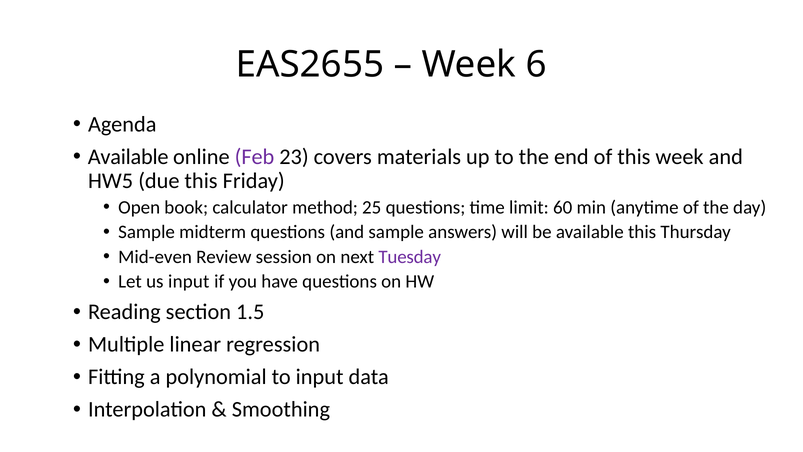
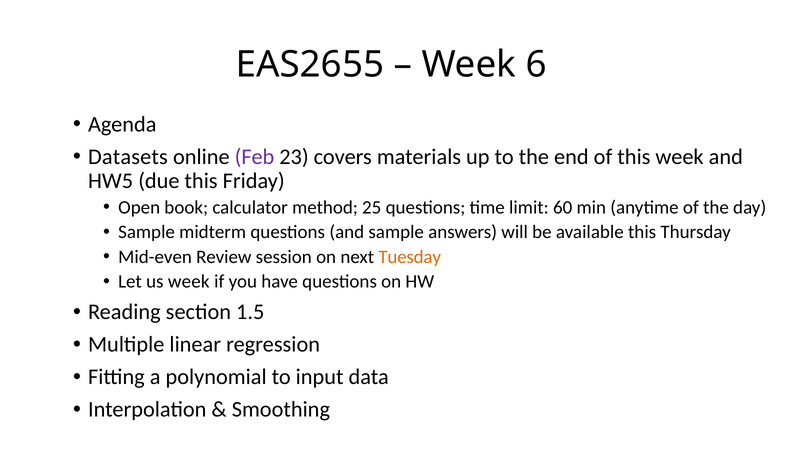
Available at (128, 157): Available -> Datasets
Tuesday colour: purple -> orange
us input: input -> week
